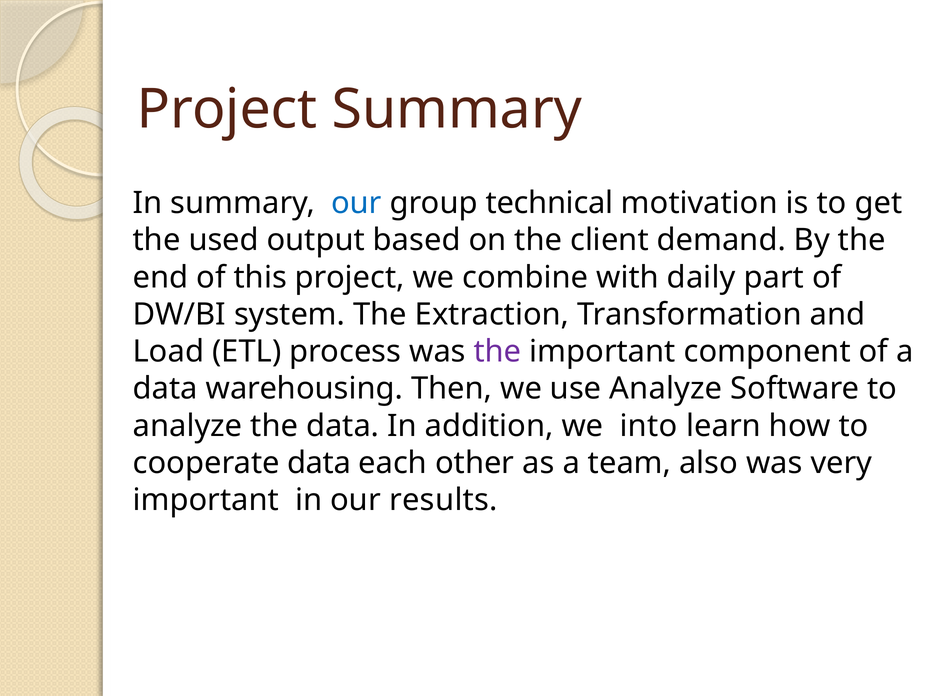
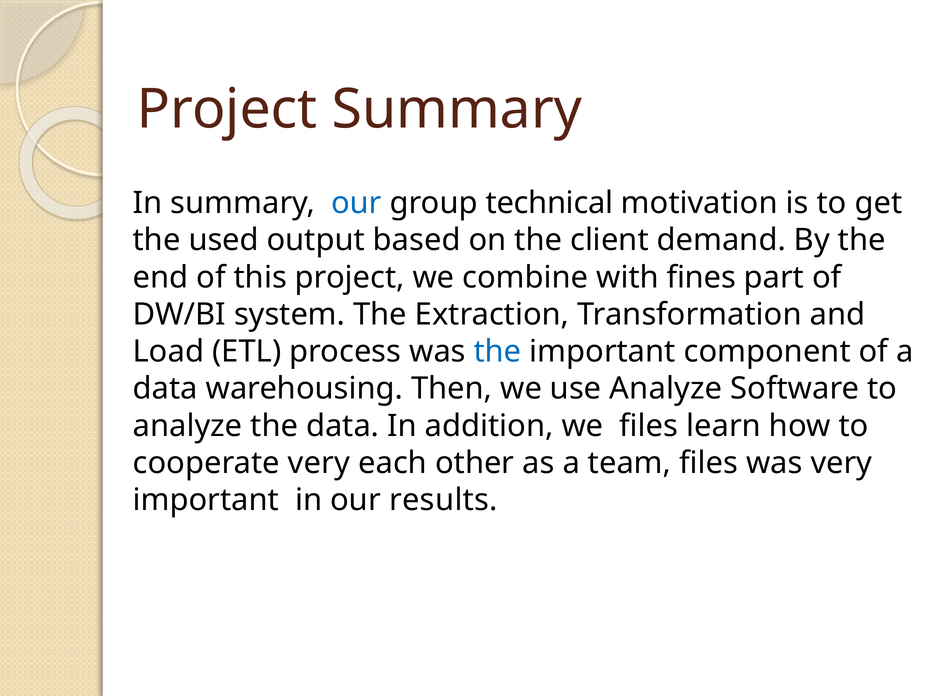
daily: daily -> fines
the at (498, 352) colour: purple -> blue
we into: into -> files
cooperate data: data -> very
team also: also -> files
